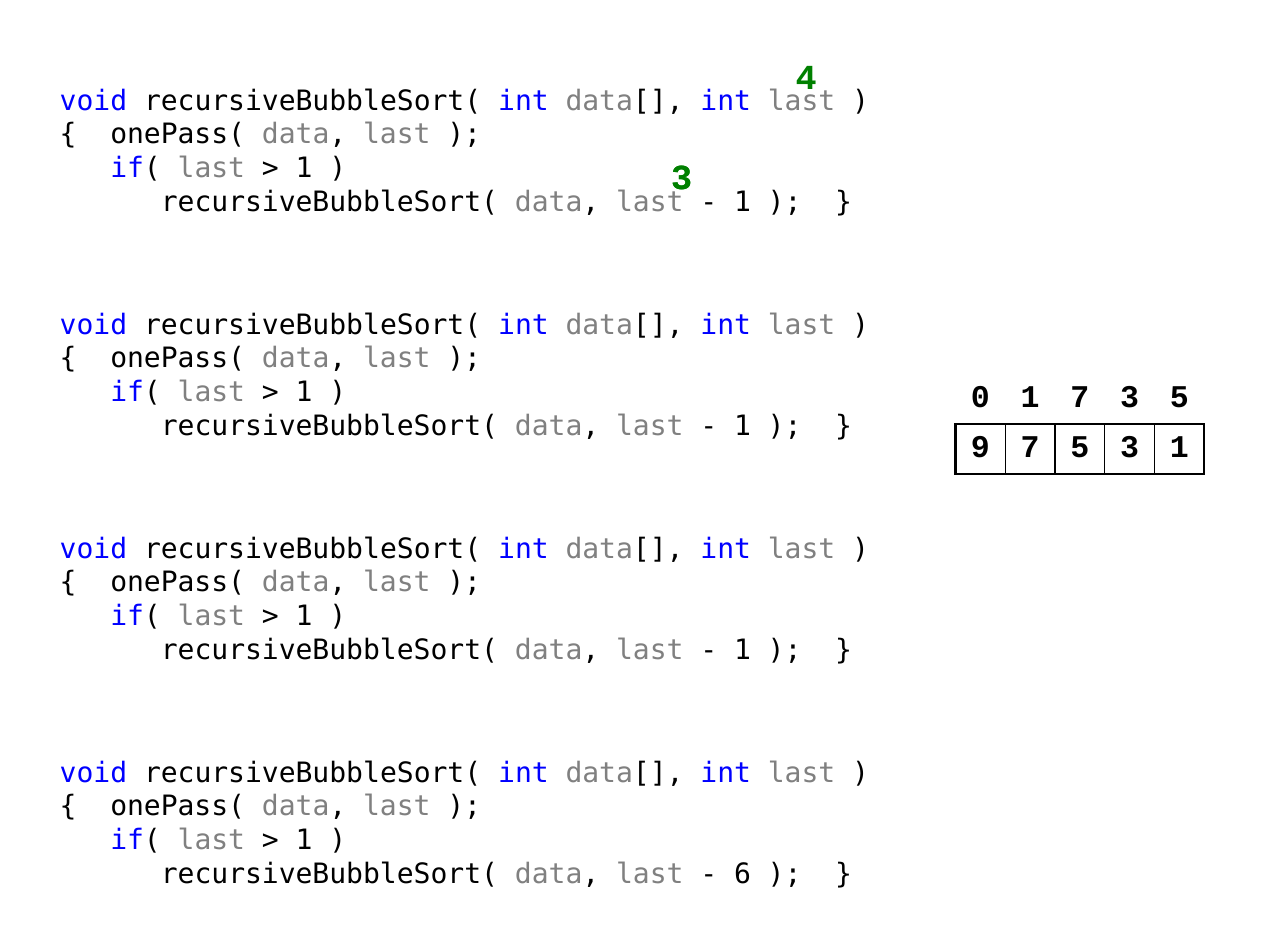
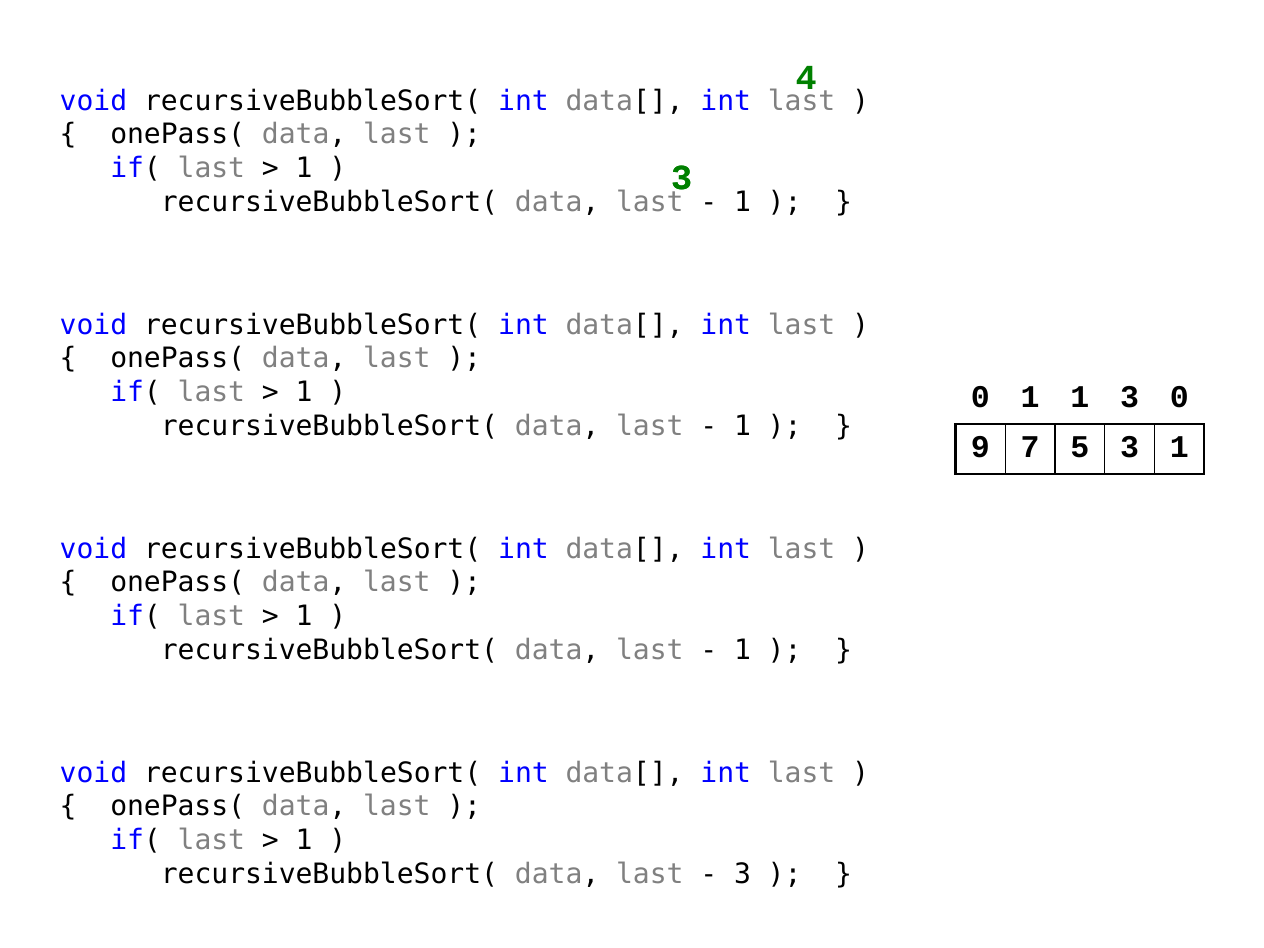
1 7: 7 -> 1
3 5: 5 -> 0
6 at (743, 874): 6 -> 3
